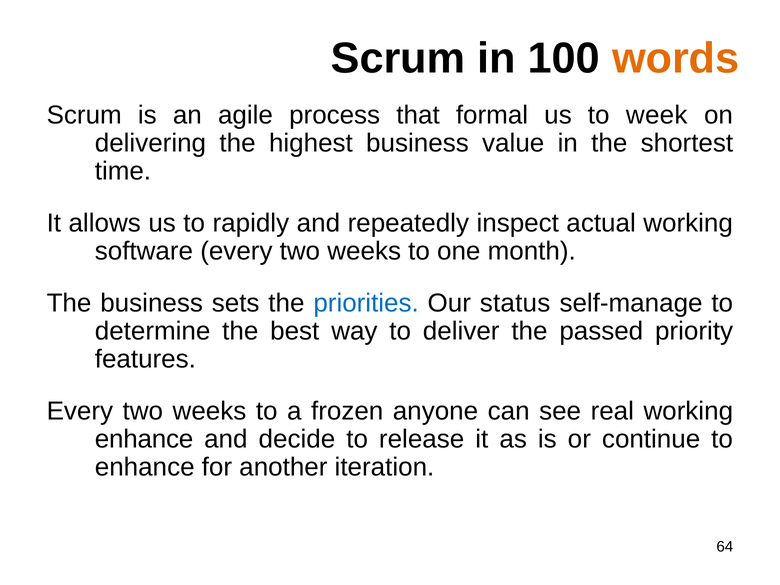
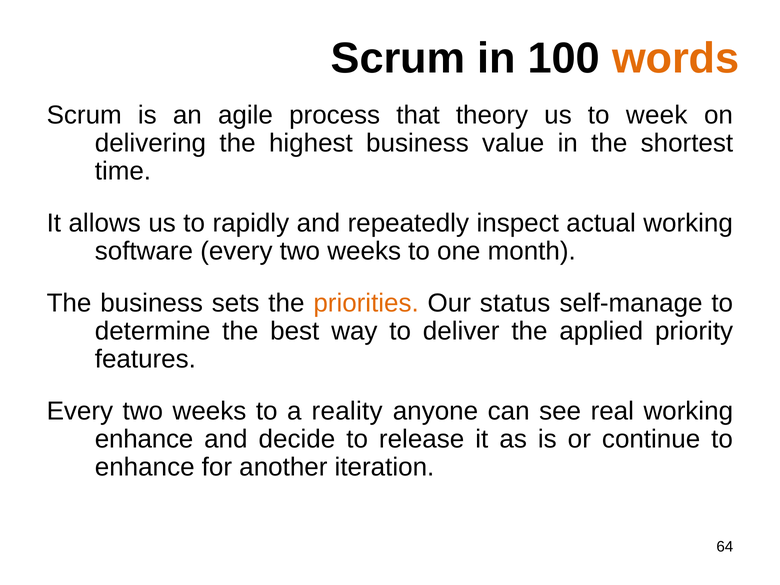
formal: formal -> theory
priorities colour: blue -> orange
passed: passed -> applied
frozen: frozen -> reality
